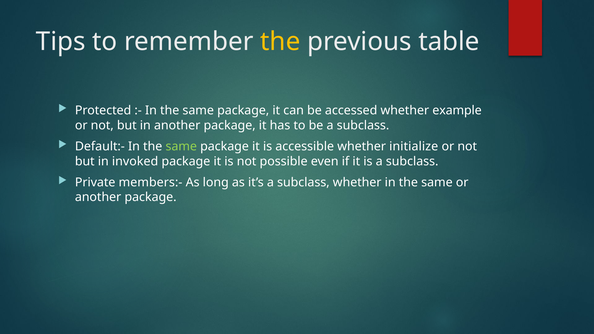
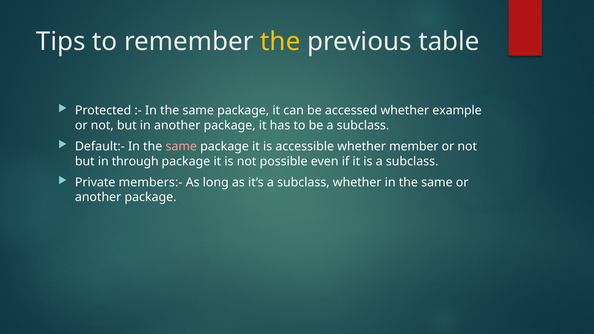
same at (181, 146) colour: light green -> pink
initialize: initialize -> member
invoked: invoked -> through
